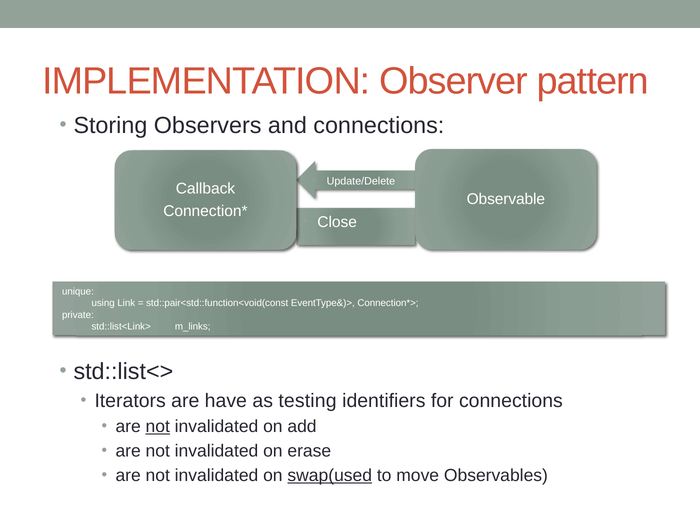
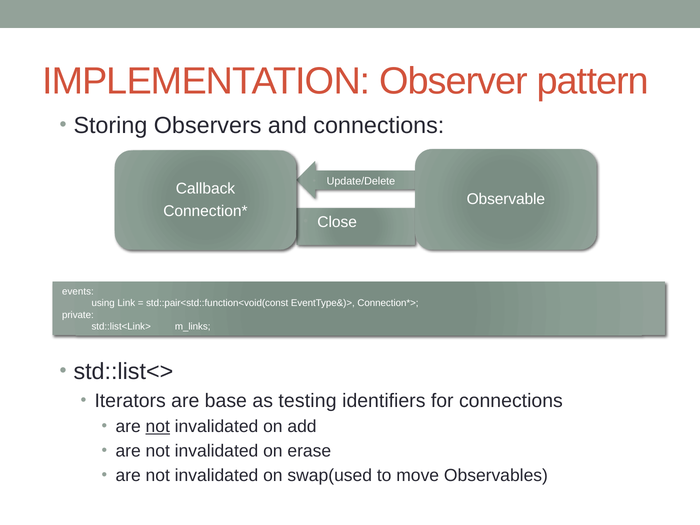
unique: unique -> events
have: have -> base
swap(used underline: present -> none
